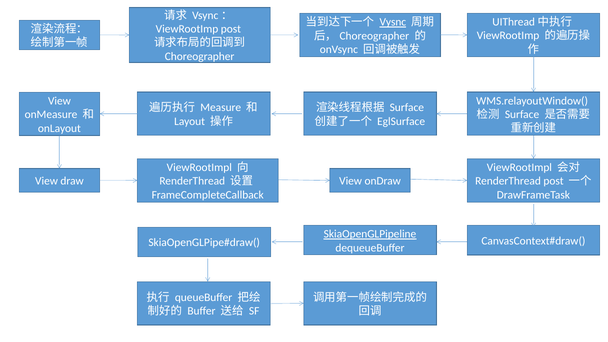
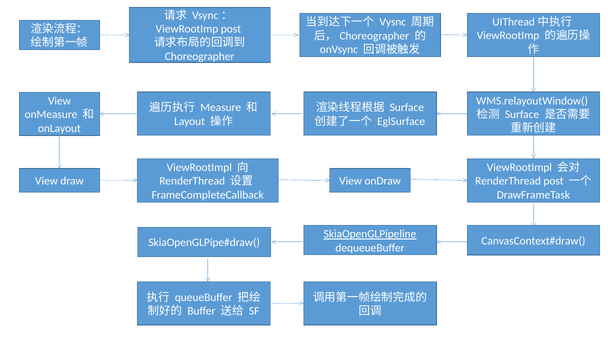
Vysnc underline: present -> none
